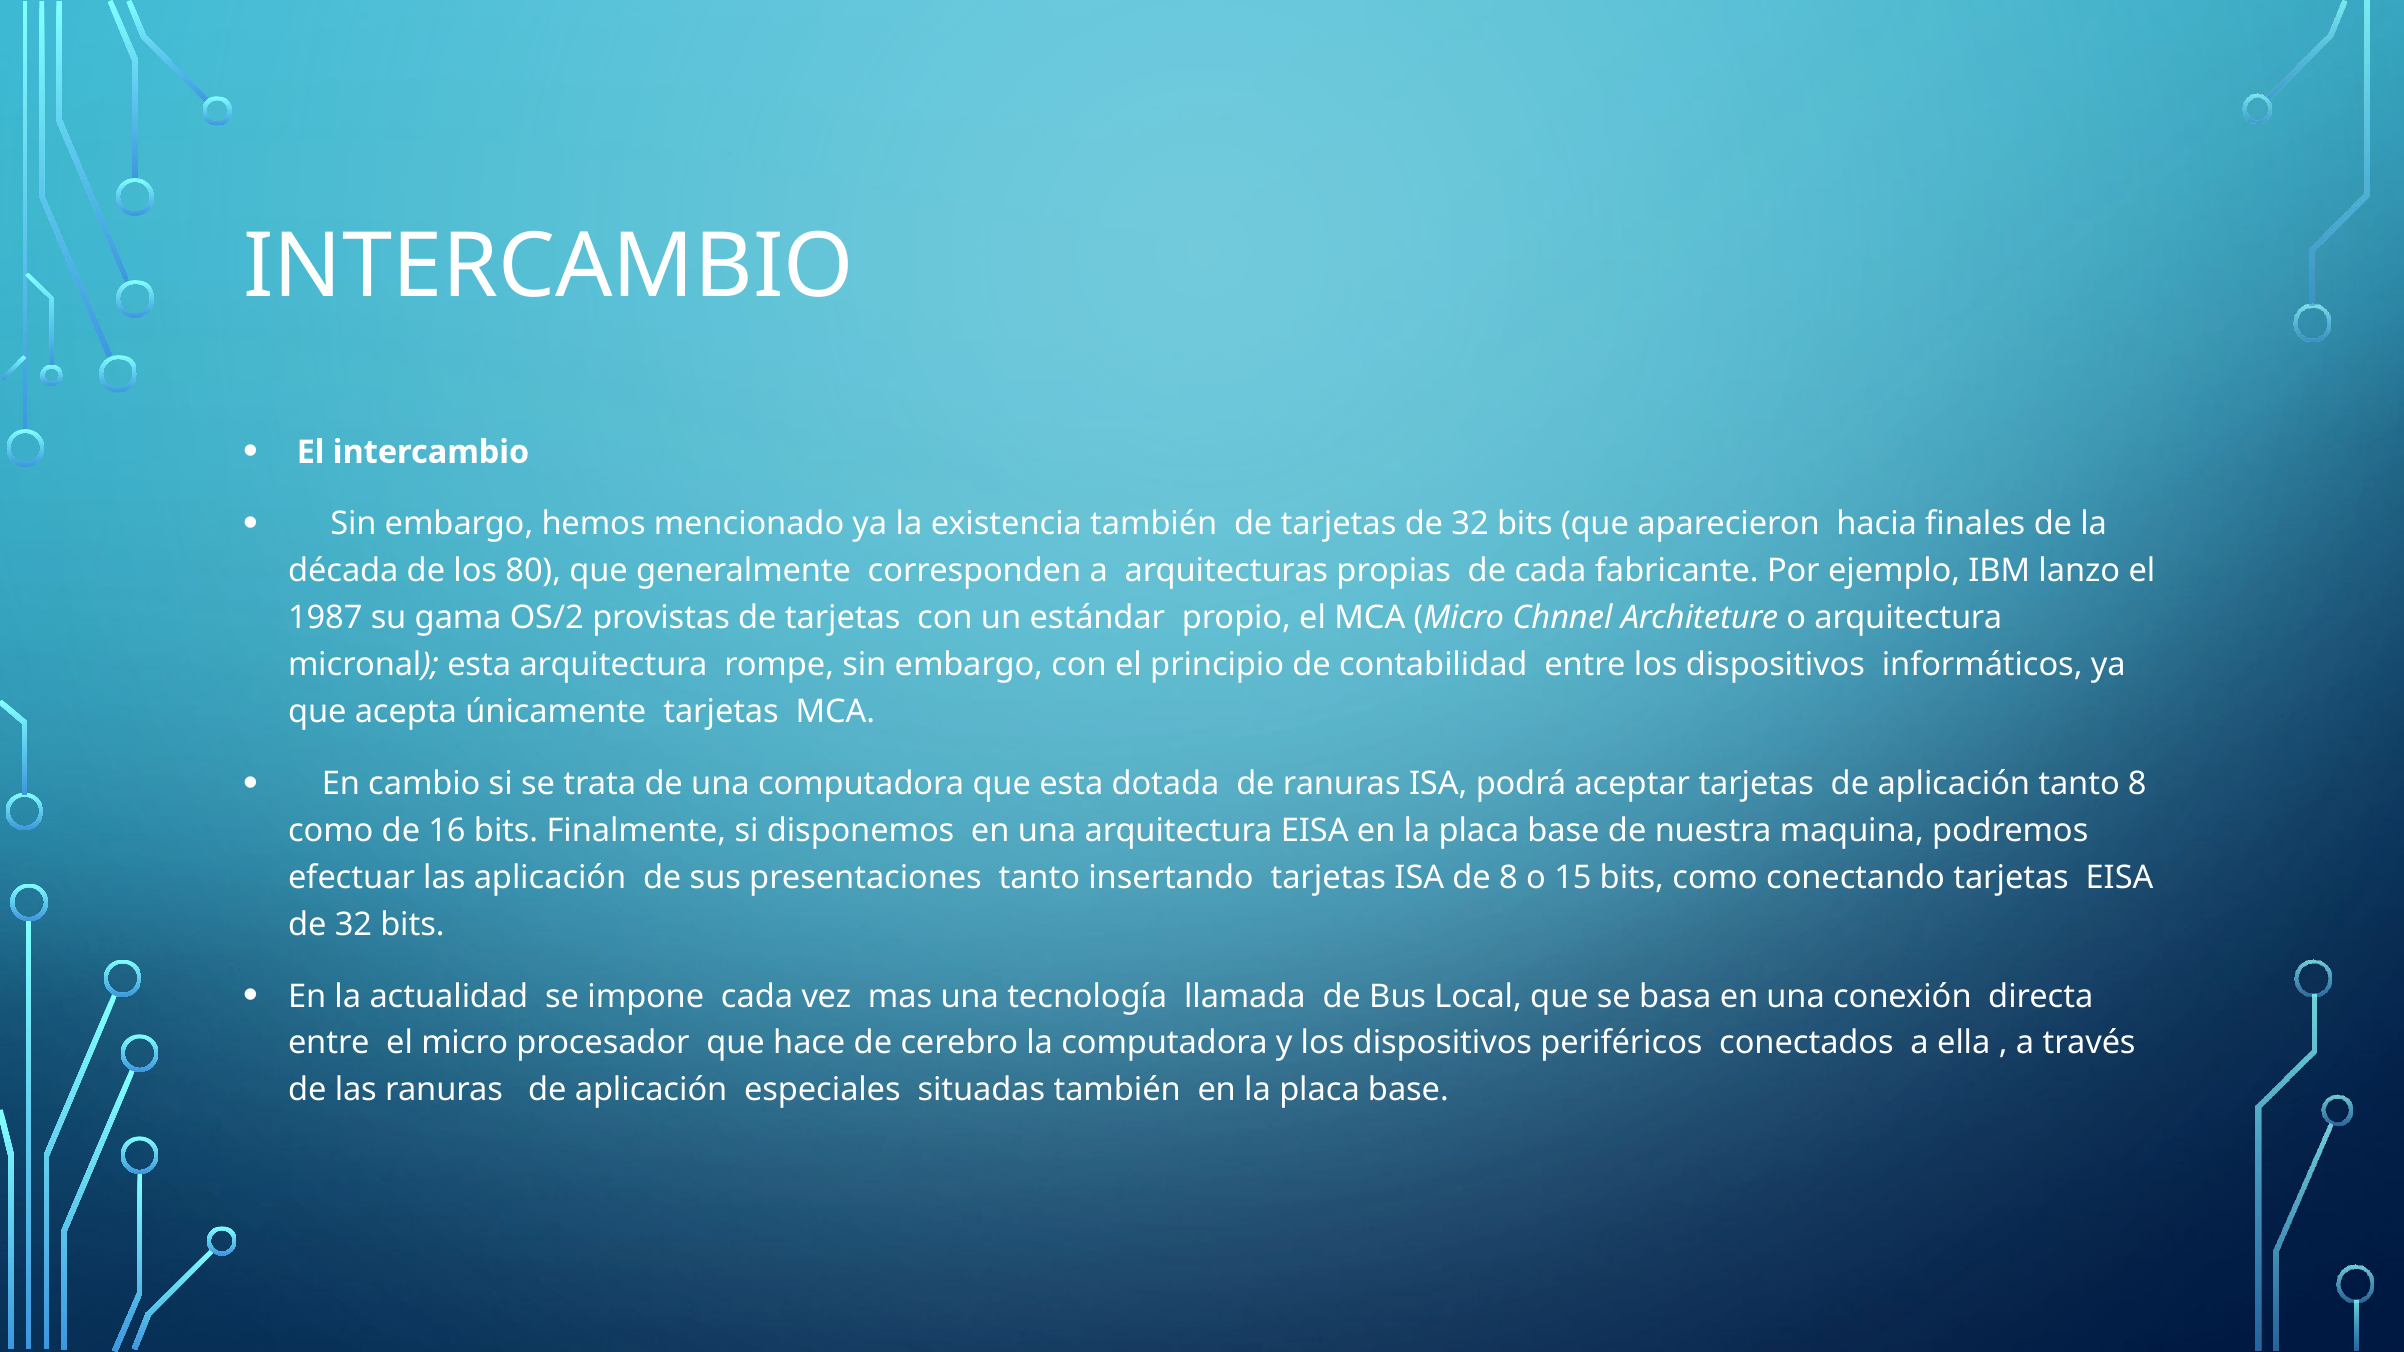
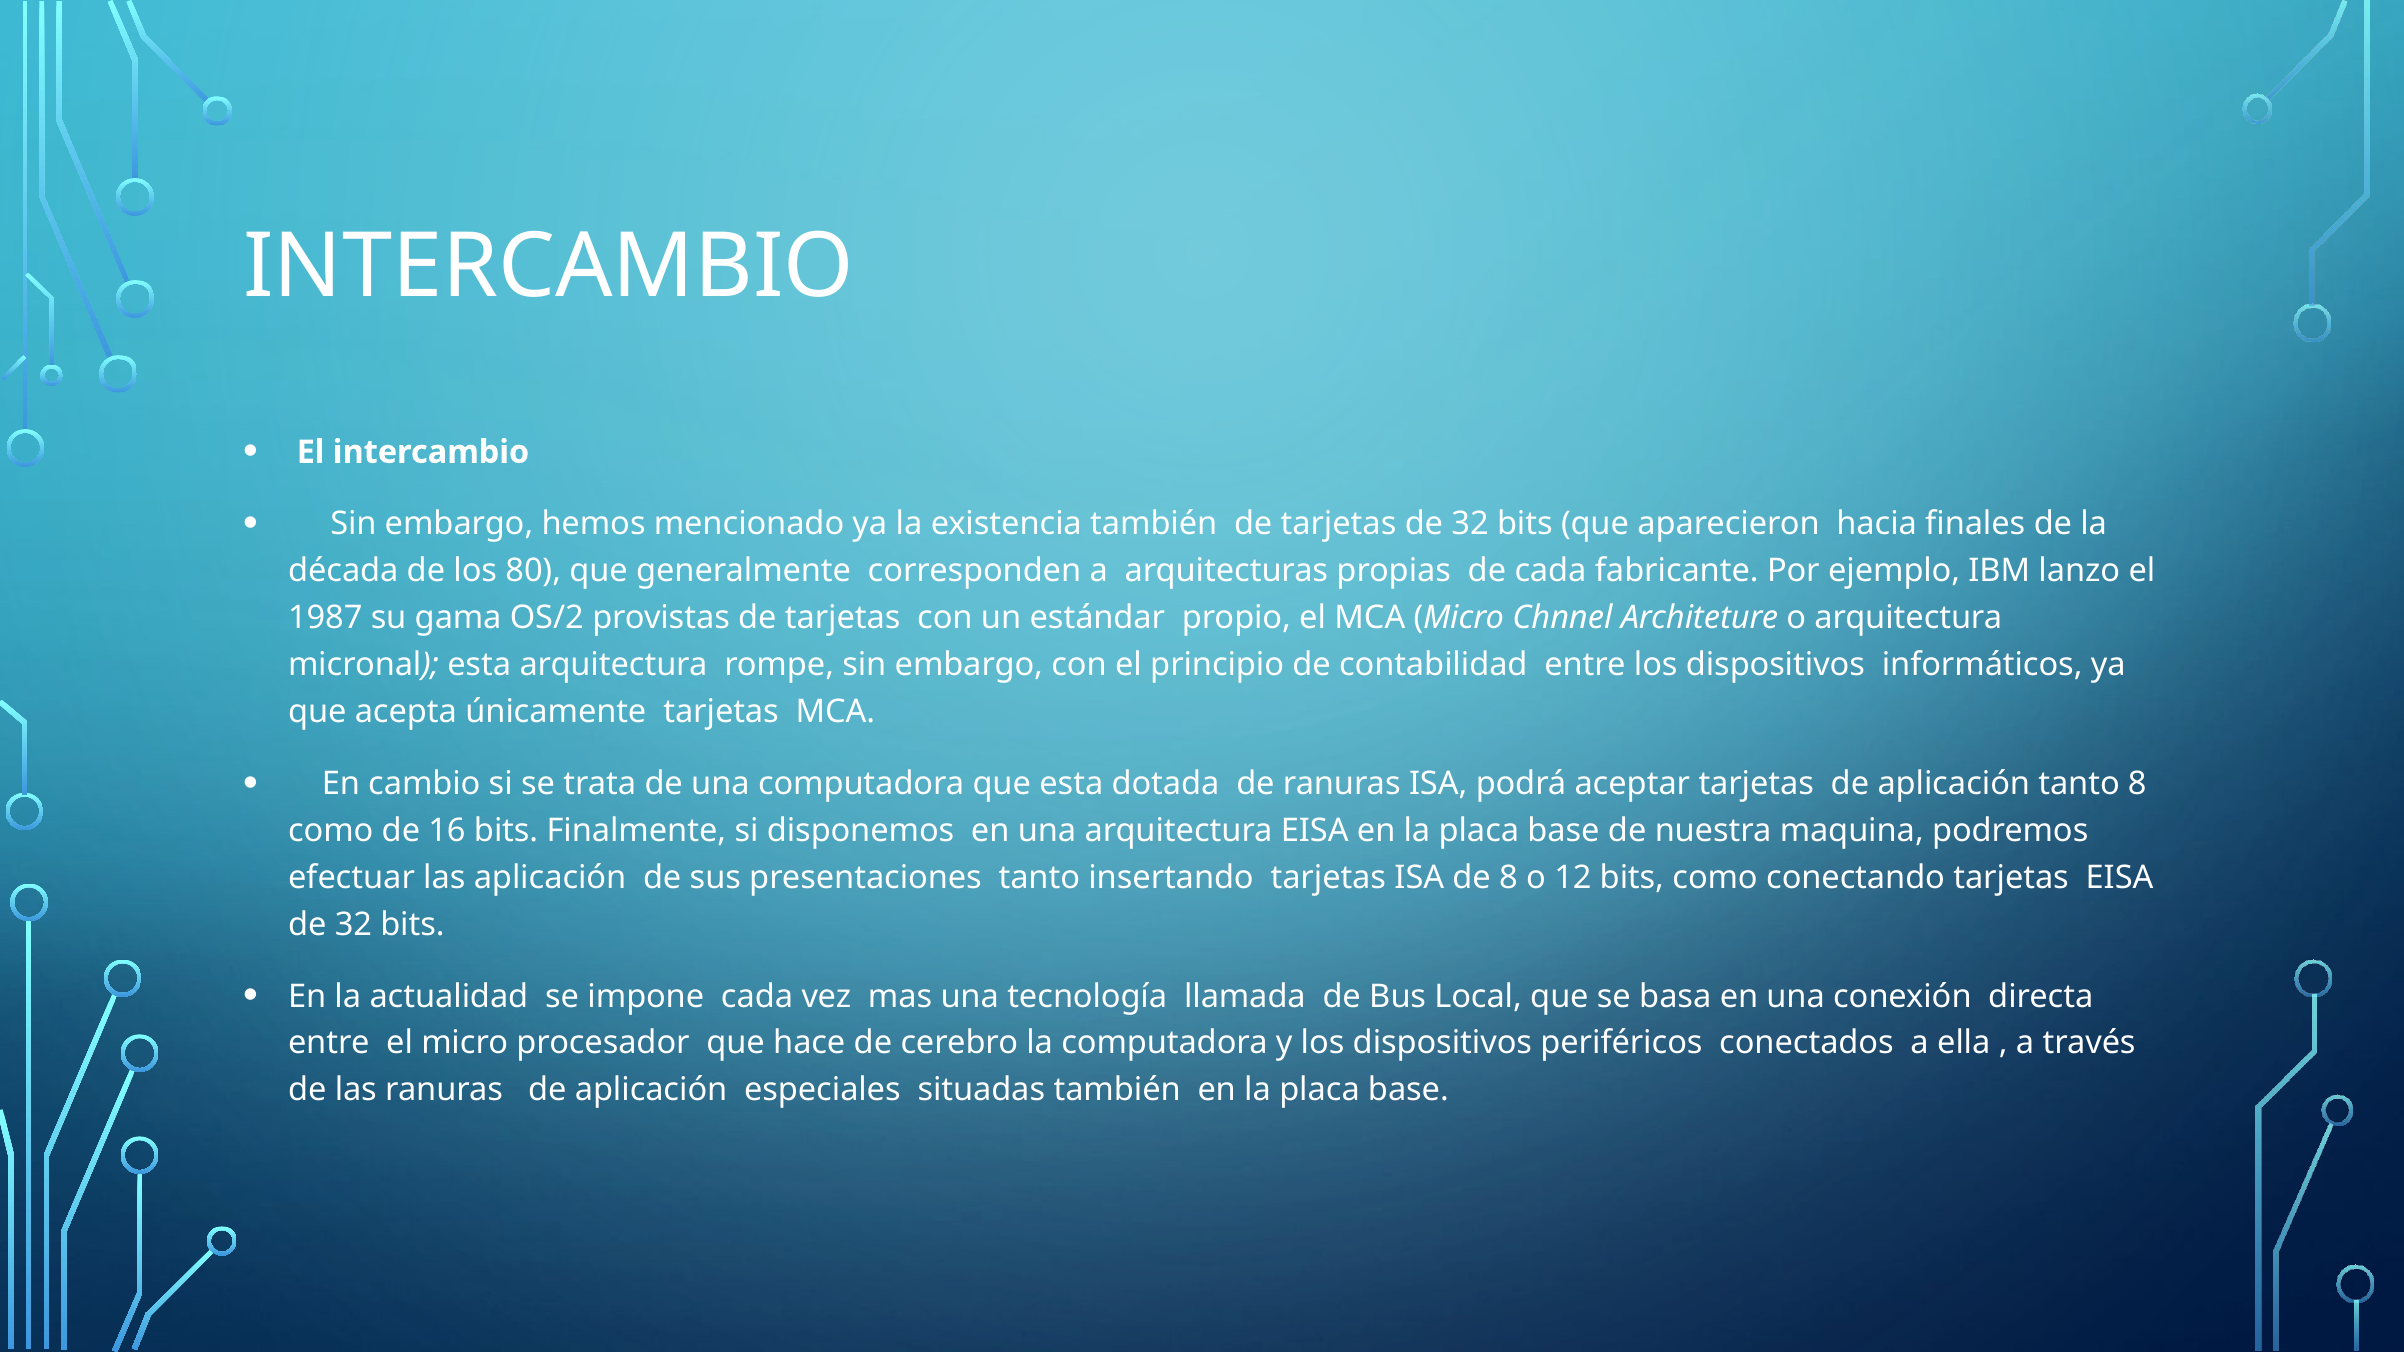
15: 15 -> 12
